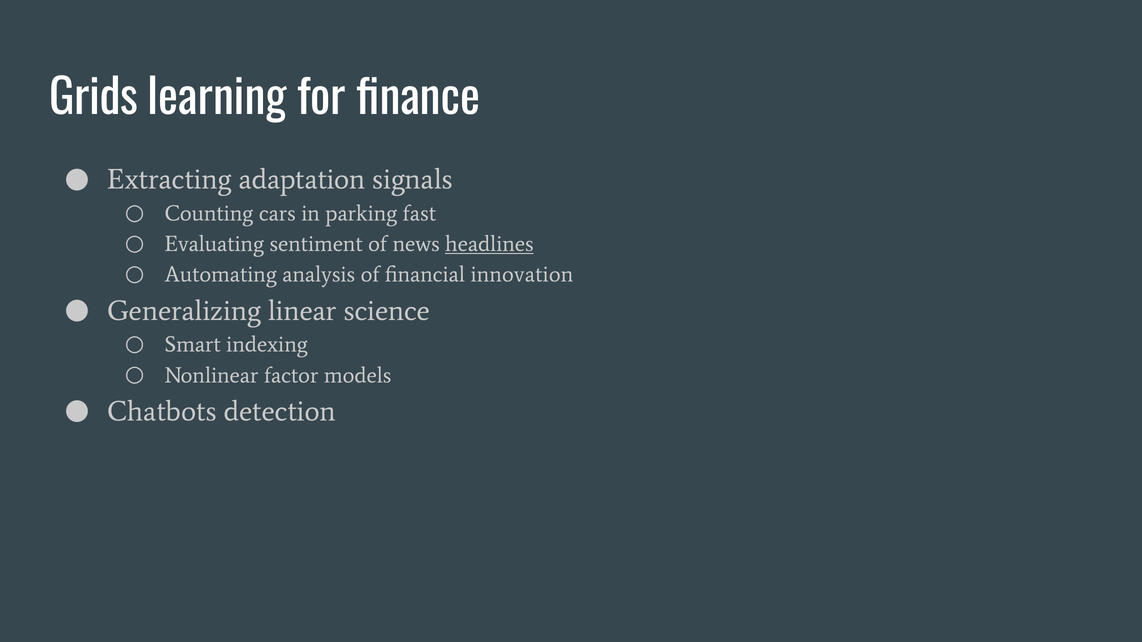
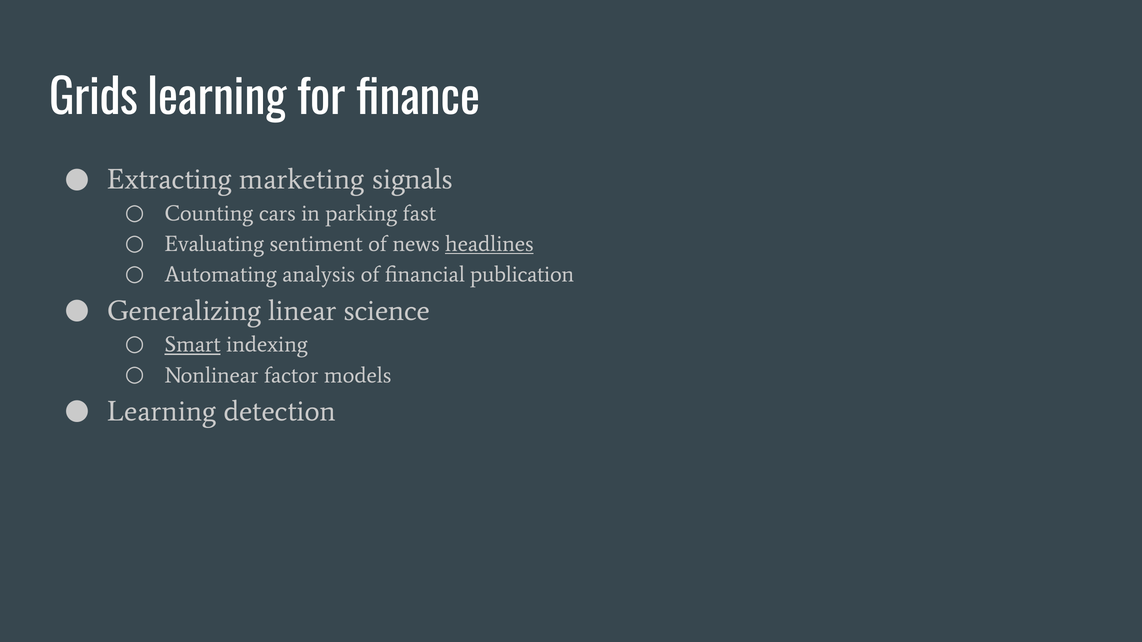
adaptation: adaptation -> marketing
innovation: innovation -> publication
Smart underline: none -> present
Chatbots at (162, 411): Chatbots -> Learning
